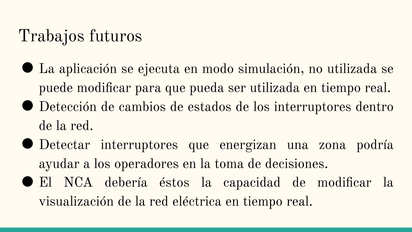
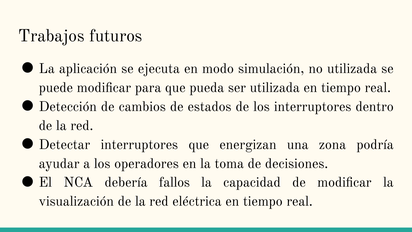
éstos: éstos -> fallos
